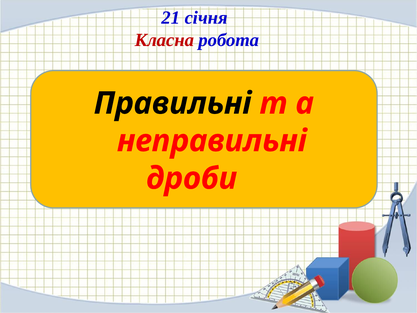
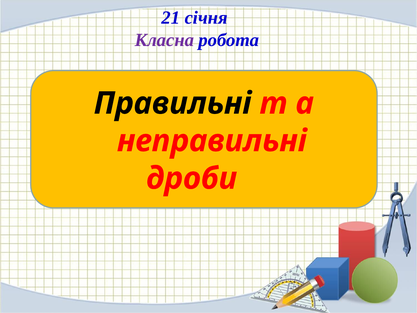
Класна colour: red -> purple
